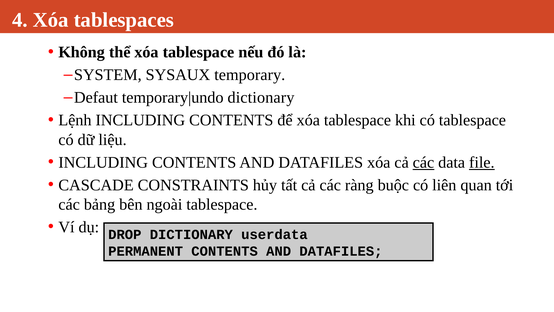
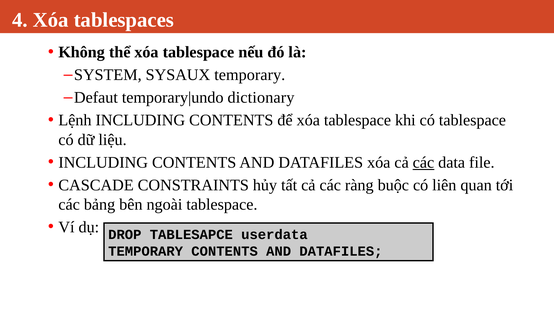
file underline: present -> none
DROP DICTIONARY: DICTIONARY -> TABLESAPCE
PERMANENT at (146, 251): PERMANENT -> TEMPORARY
